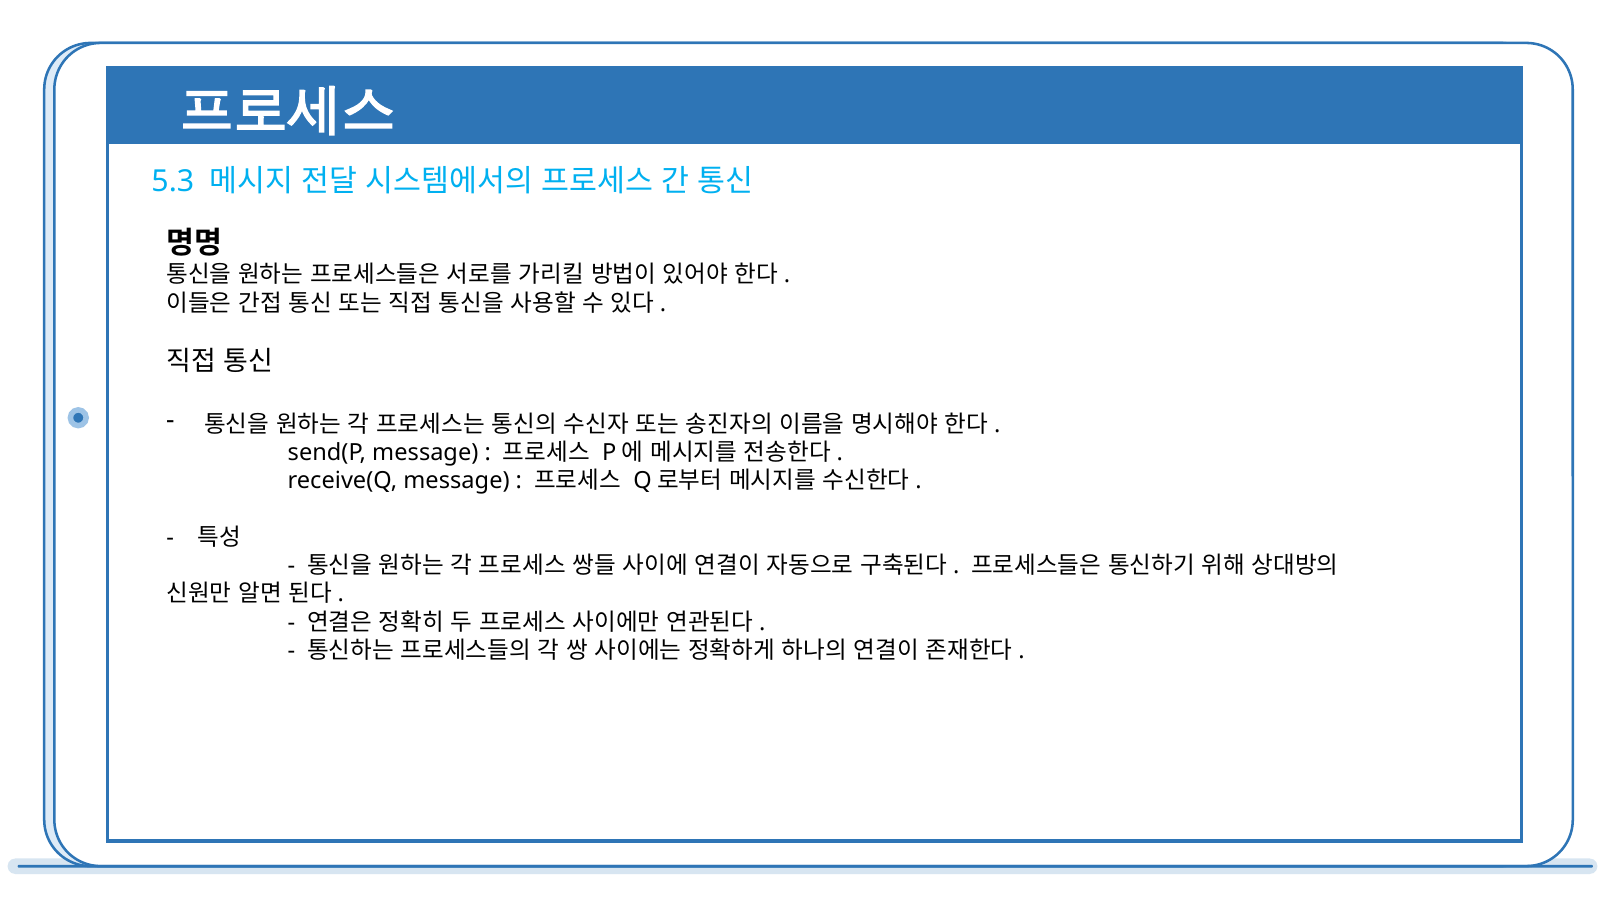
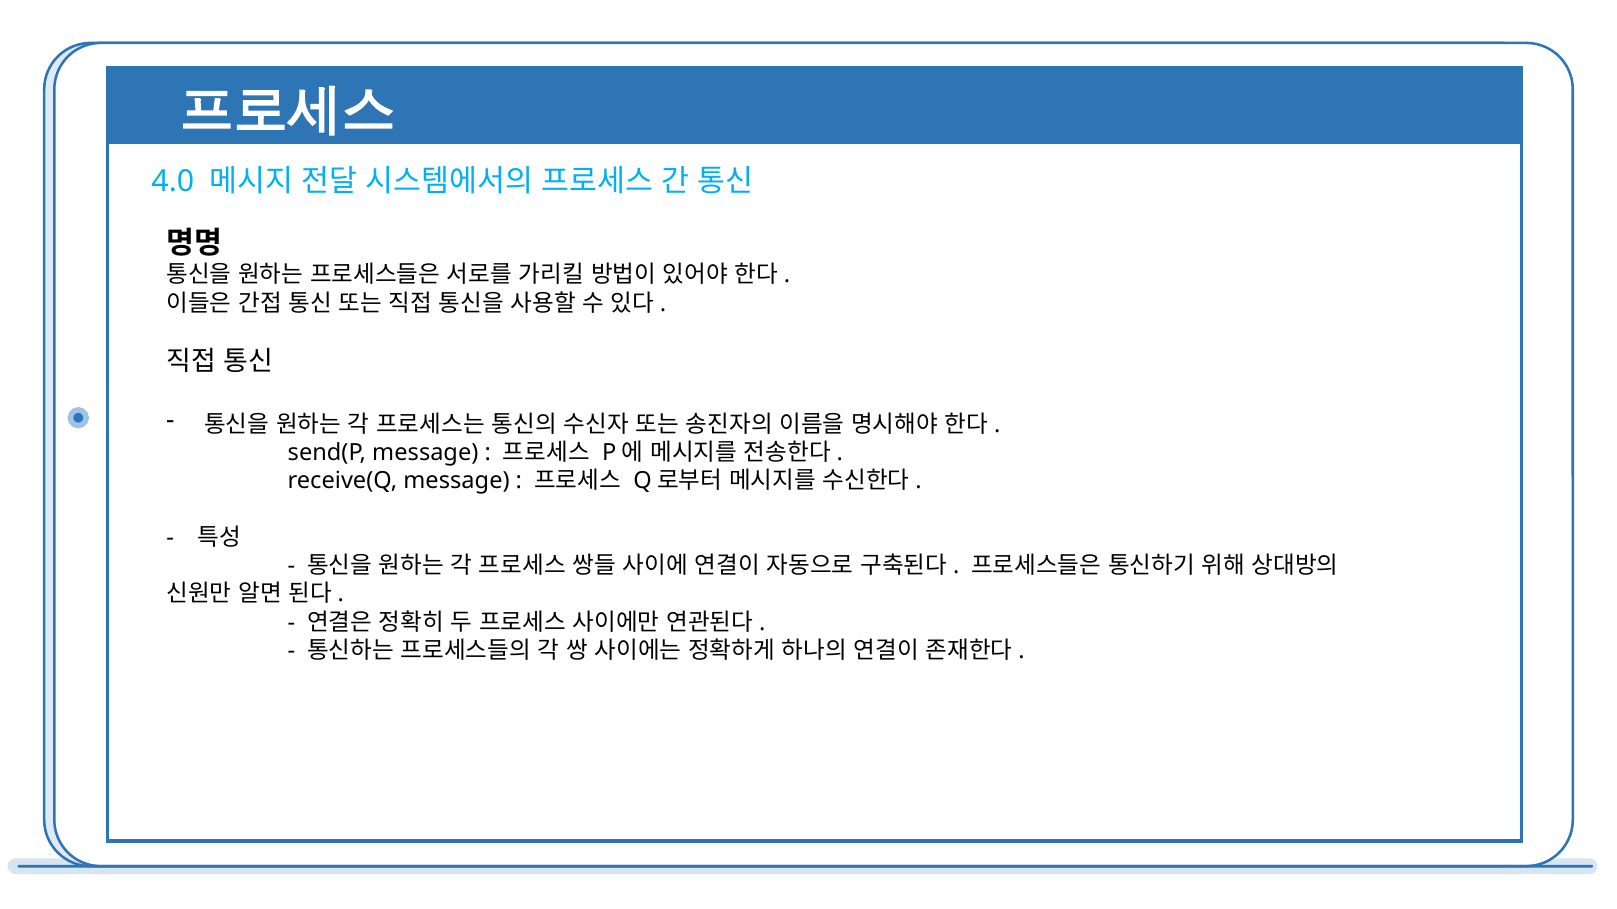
5.3: 5.3 -> 4.0
